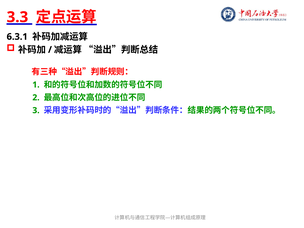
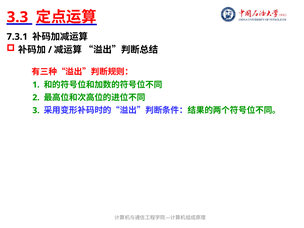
6.3.1: 6.3.1 -> 7.3.1
